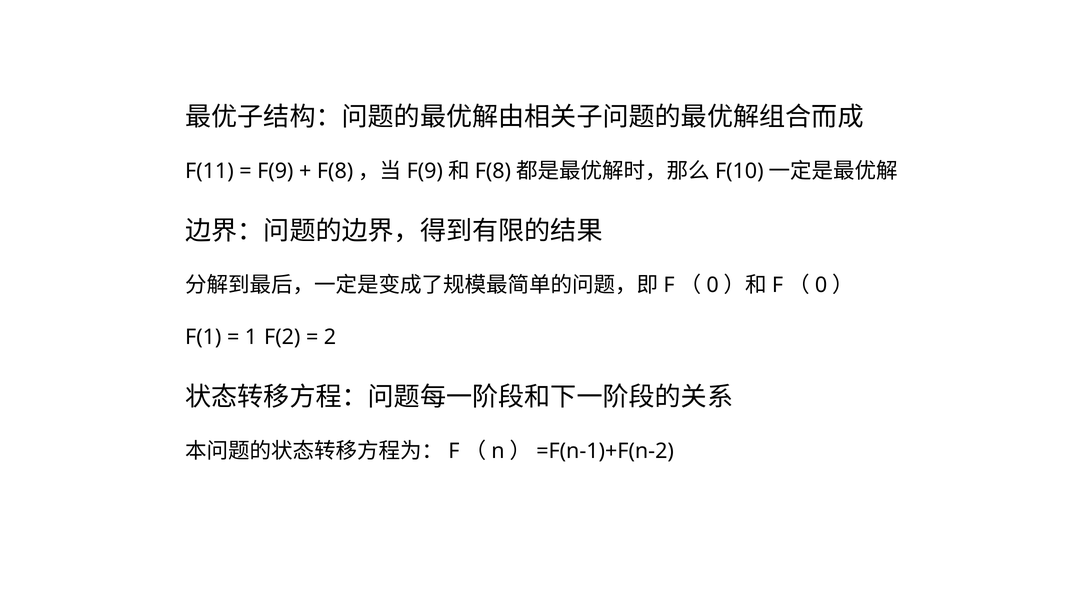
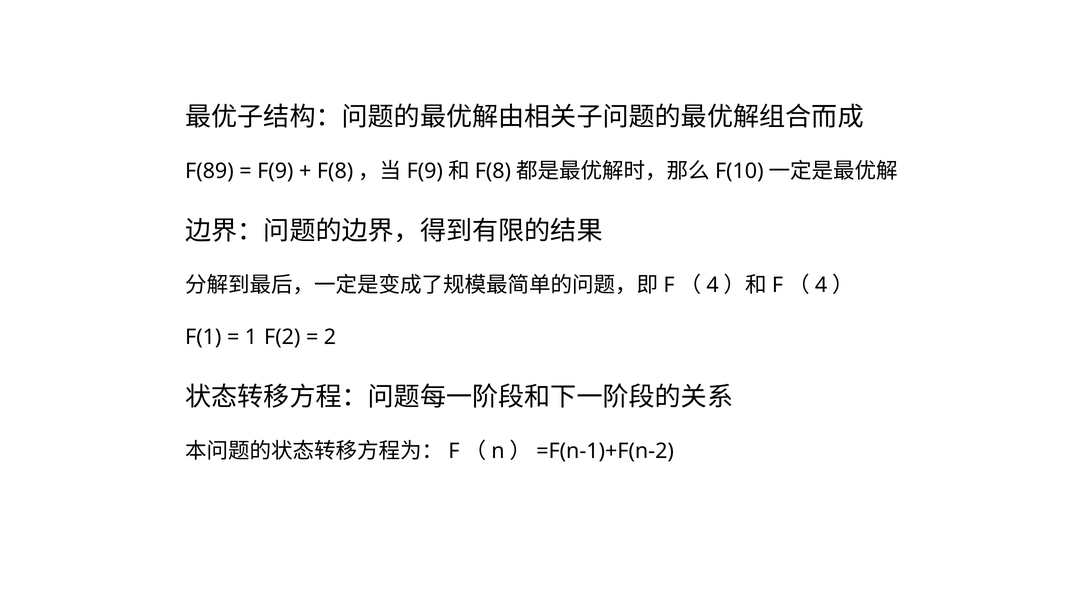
F(11: F(11 -> F(89
0 at (713, 286): 0 -> 4
0 at (821, 286): 0 -> 4
